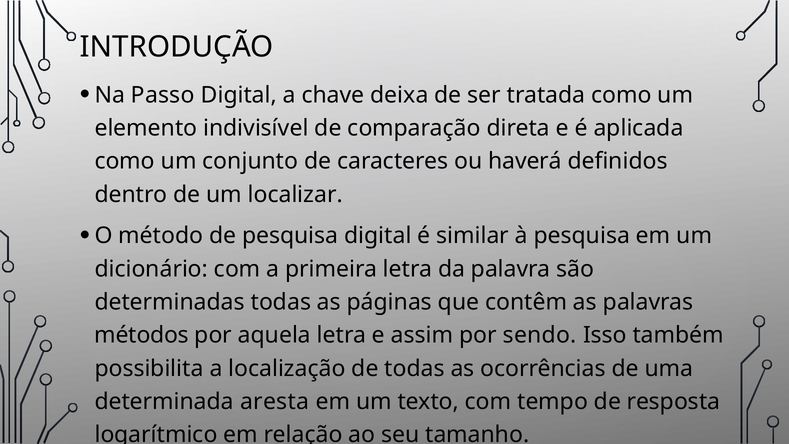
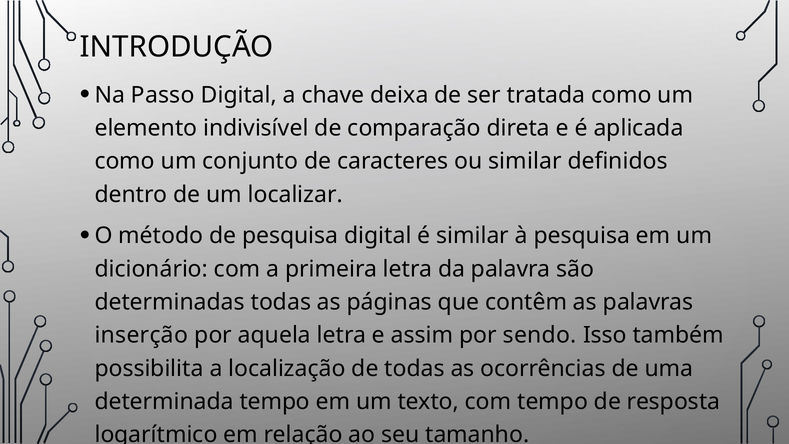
ou haverá: haverá -> similar
métodos: métodos -> inserção
determinada aresta: aresta -> tempo
